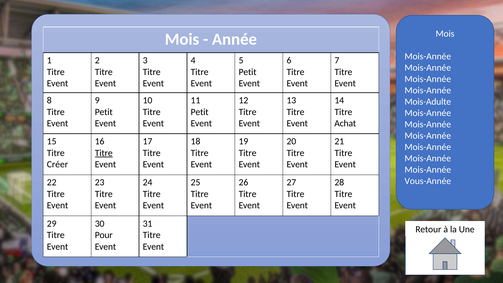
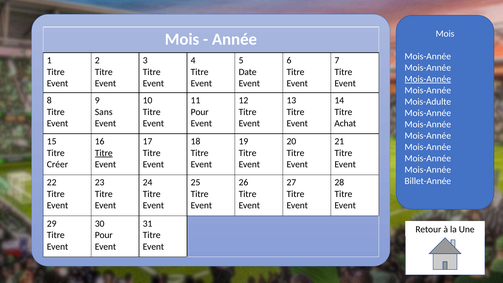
Petit at (248, 72): Petit -> Date
Mois-Année at (428, 79) underline: none -> present
Petit at (104, 112): Petit -> Sans
Petit at (200, 112): Petit -> Pour
Vous-Année: Vous-Année -> Billet-Année
